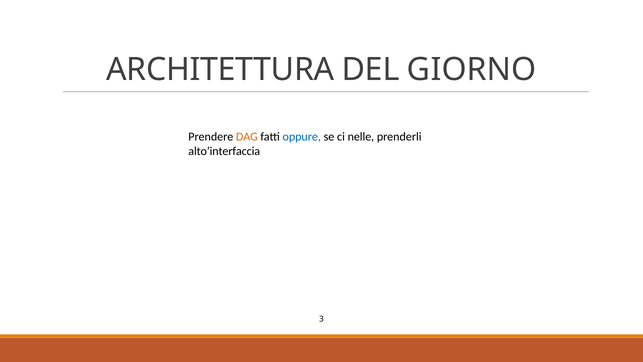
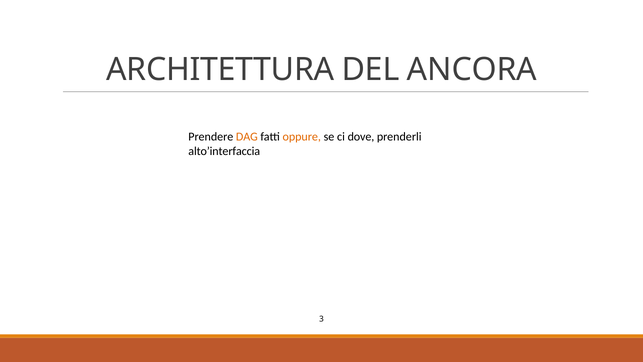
GIORNO: GIORNO -> ANCORA
oppure colour: blue -> orange
nelle: nelle -> dove
